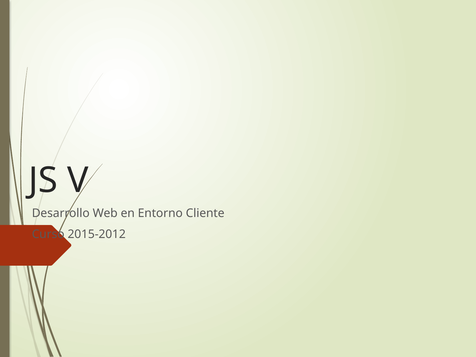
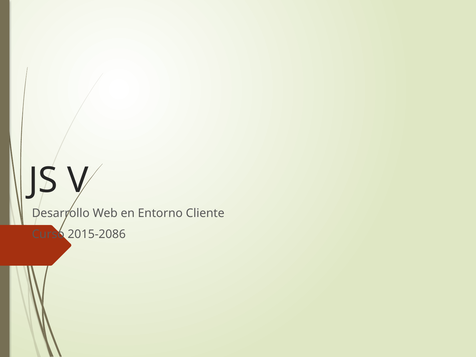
2015-2012: 2015-2012 -> 2015-2086
